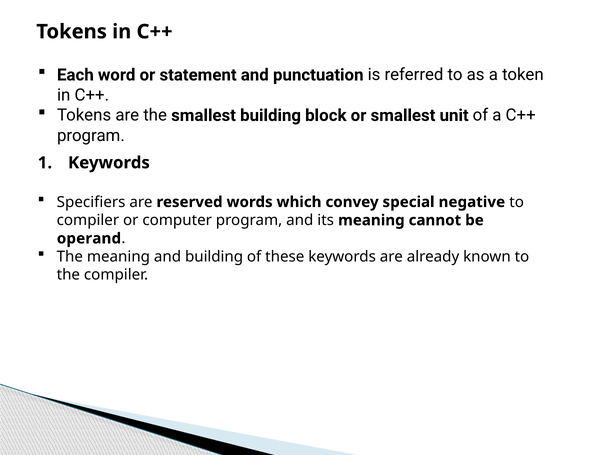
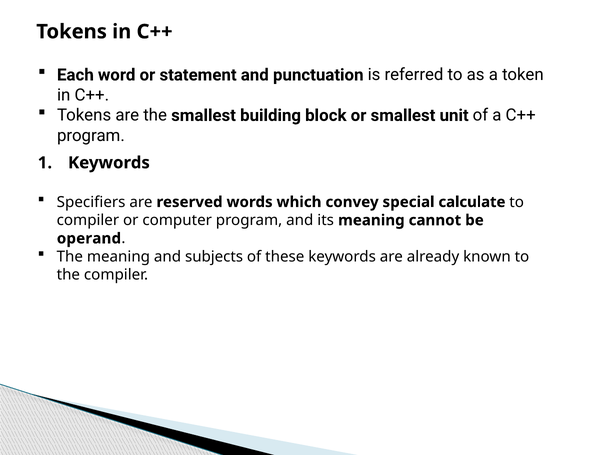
negative: negative -> calculate
and building: building -> subjects
